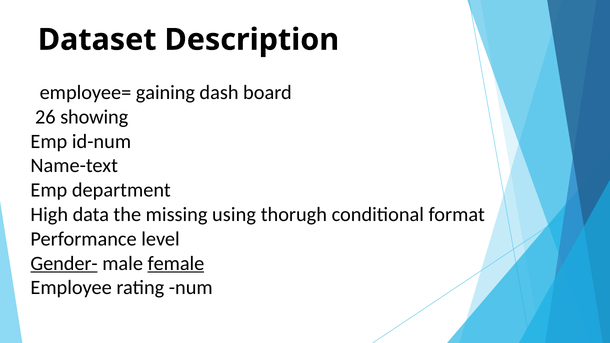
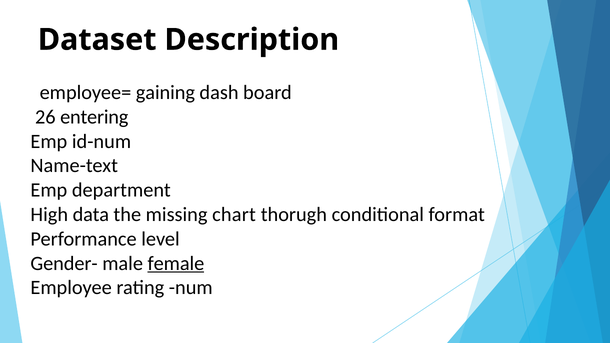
showing: showing -> entering
using: using -> chart
Gender- underline: present -> none
